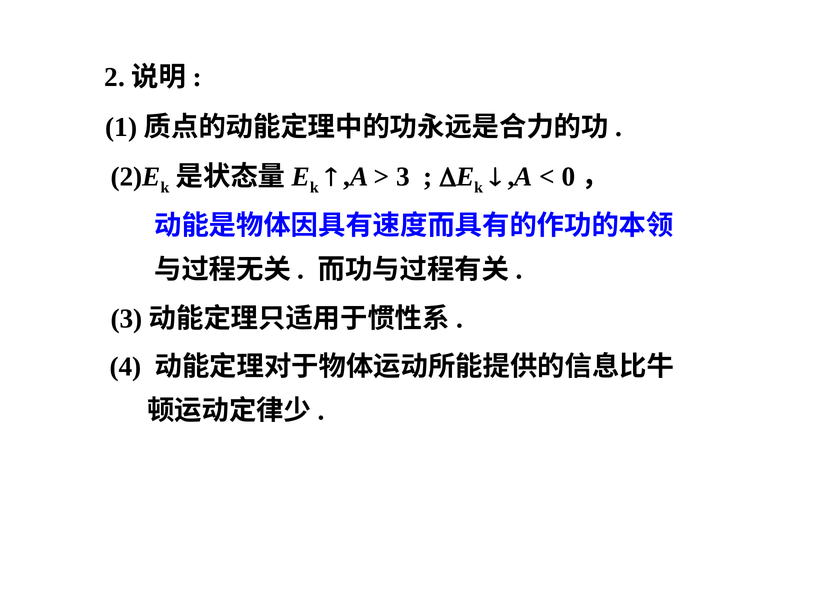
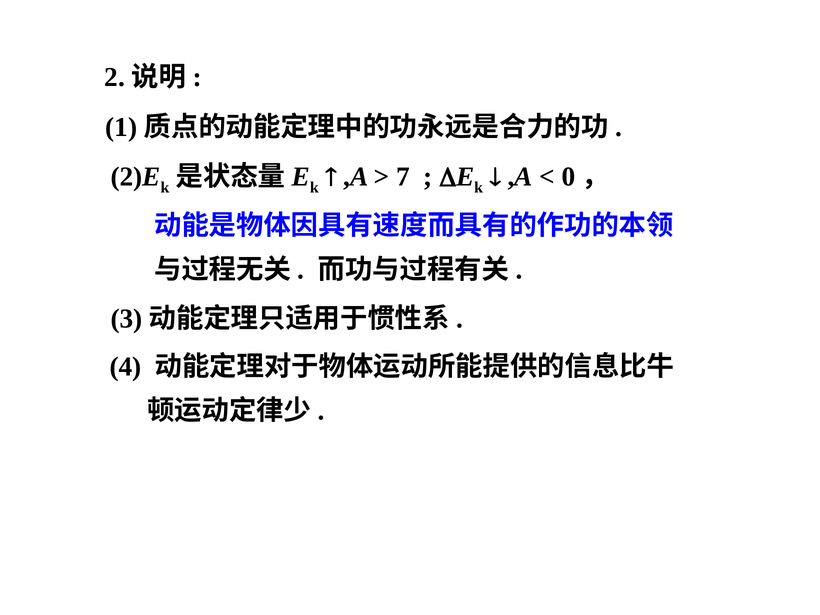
3: 3 -> 7
